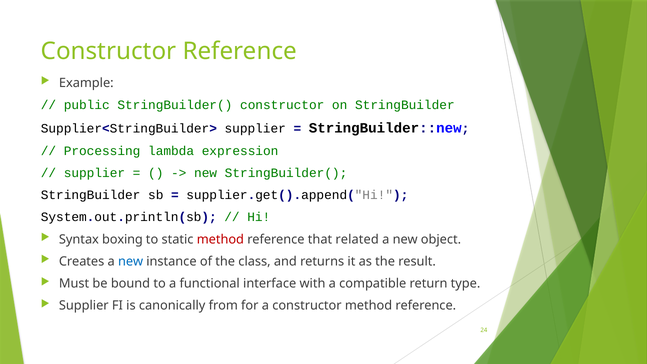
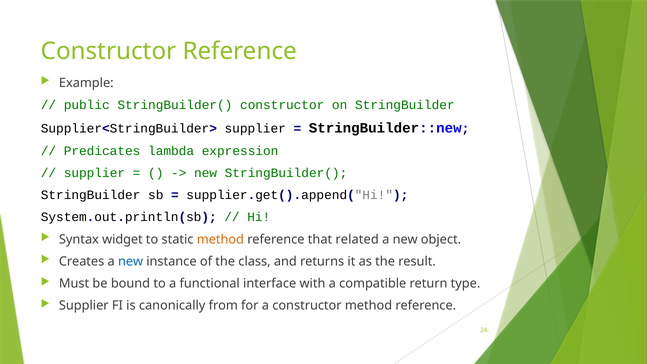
Processing: Processing -> Predicates
boxing: boxing -> widget
method at (220, 239) colour: red -> orange
